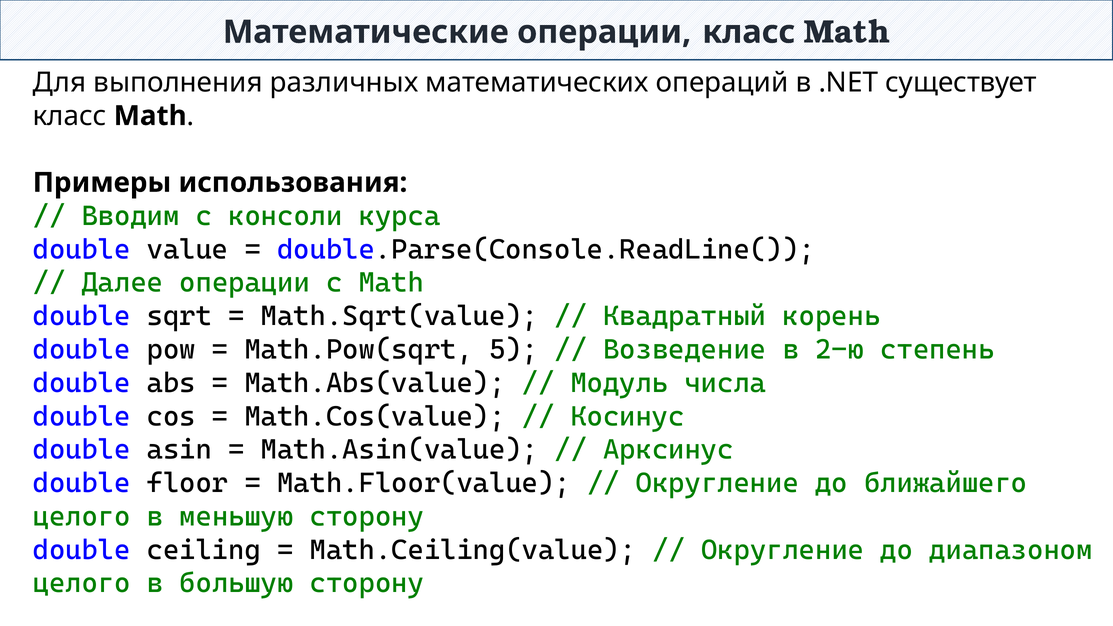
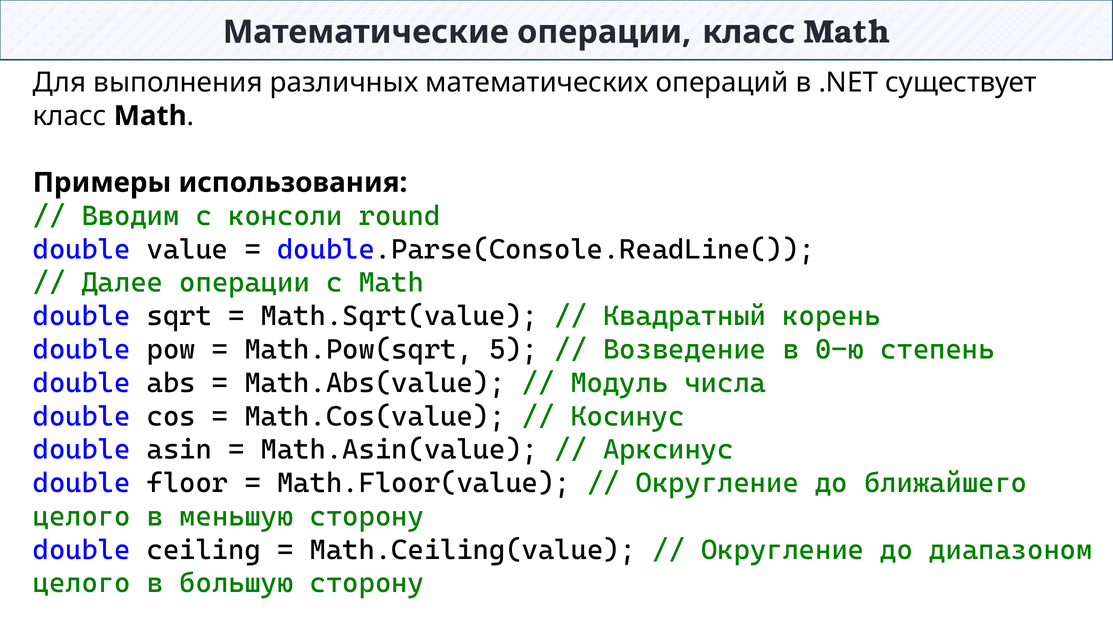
курса: курса -> round
2-ю: 2-ю -> 0-ю
